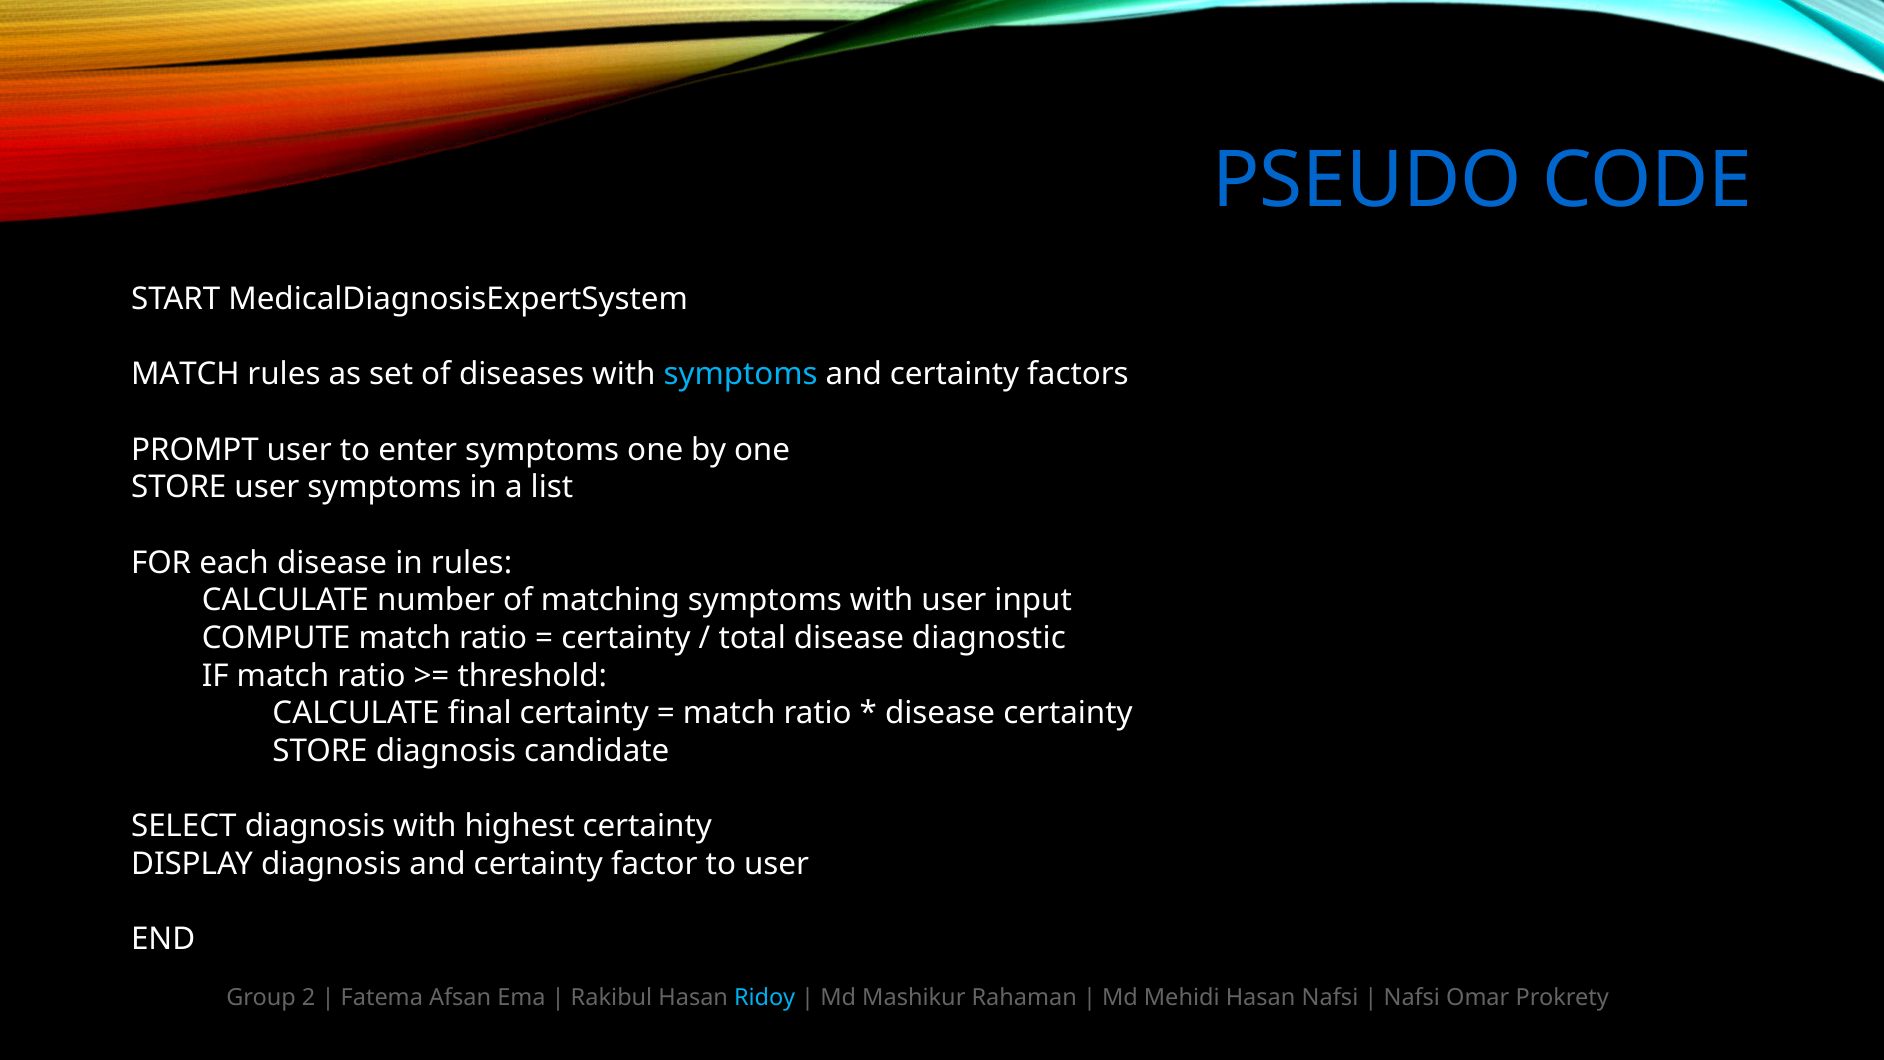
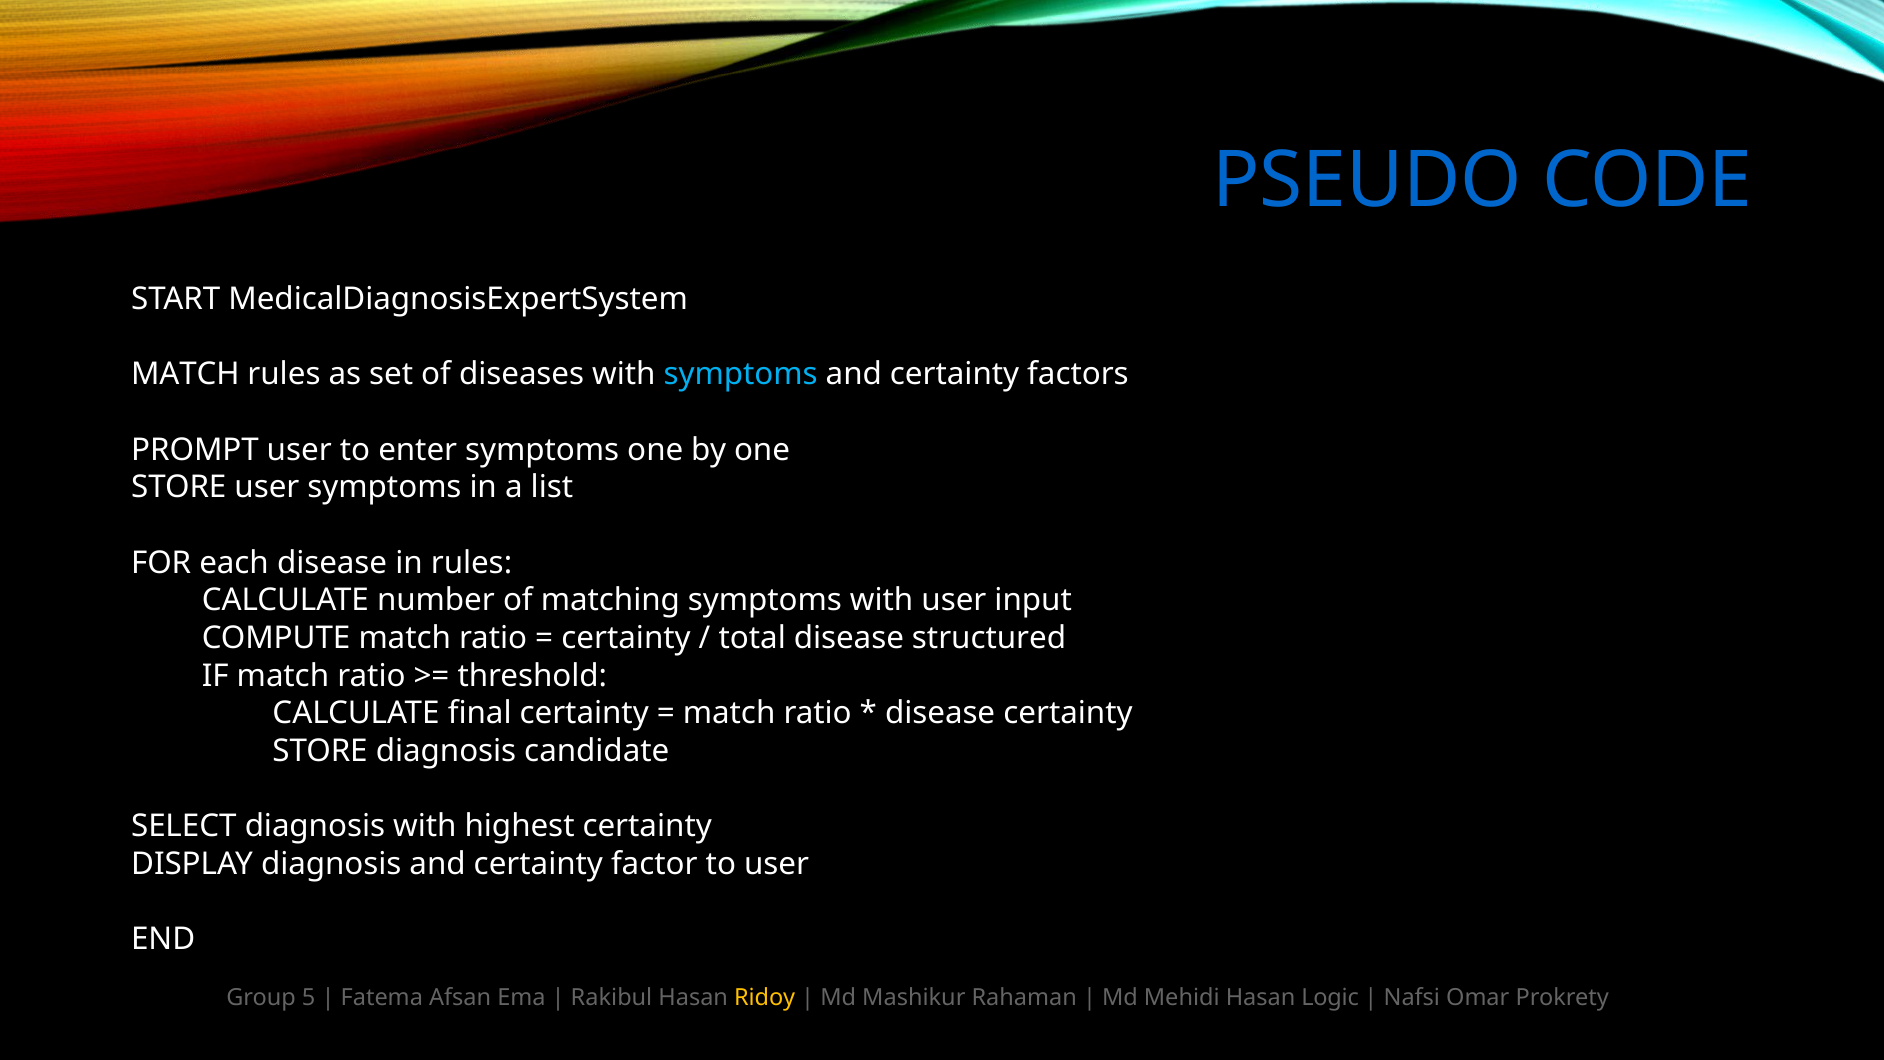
diagnostic: diagnostic -> structured
2: 2 -> 5
Ridoy colour: light blue -> yellow
Hasan Nafsi: Nafsi -> Logic
